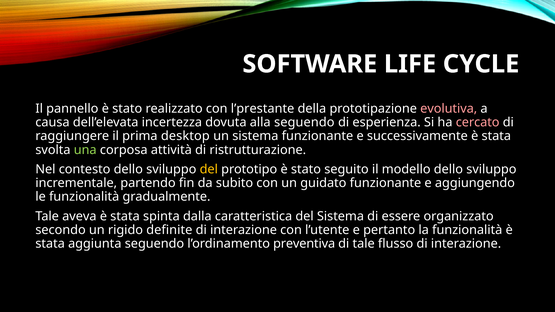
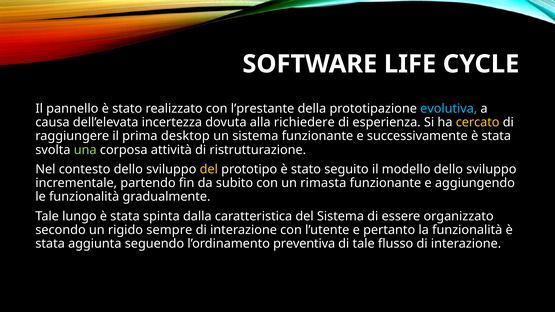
evolutiva colour: pink -> light blue
alla seguendo: seguendo -> richiedere
cercato colour: pink -> yellow
guidato: guidato -> rimasta
aveva: aveva -> lungo
definite: definite -> sempre
